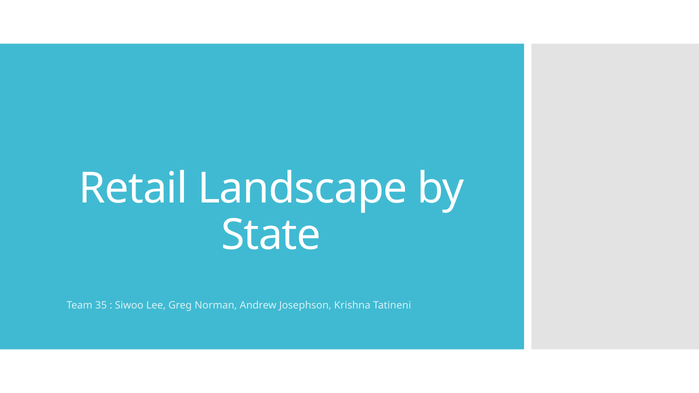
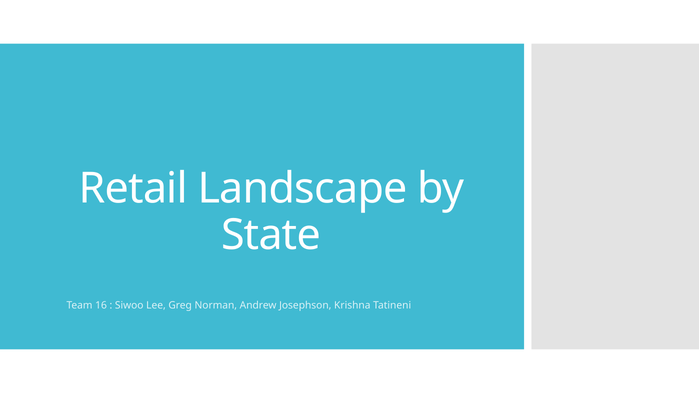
35: 35 -> 16
